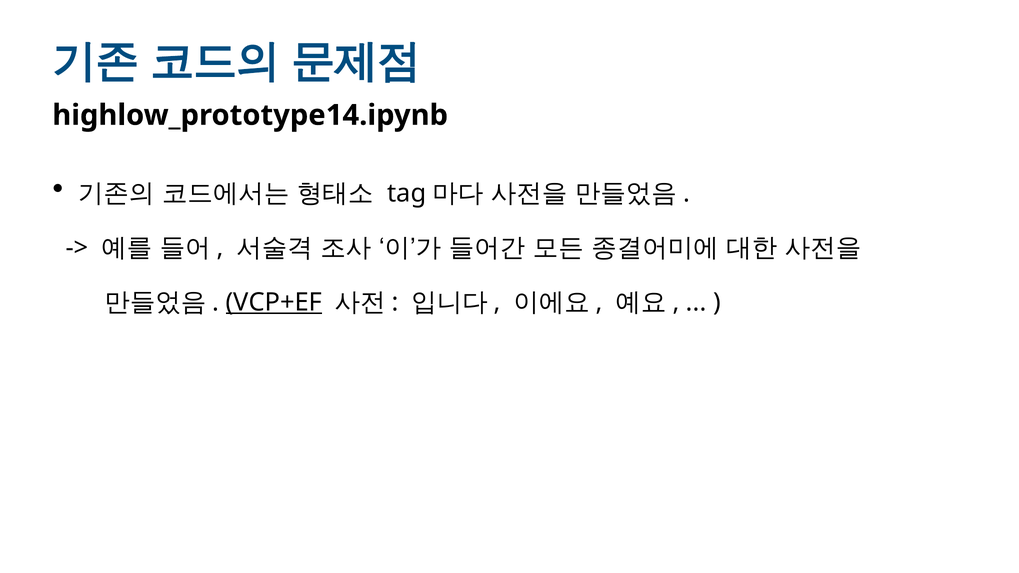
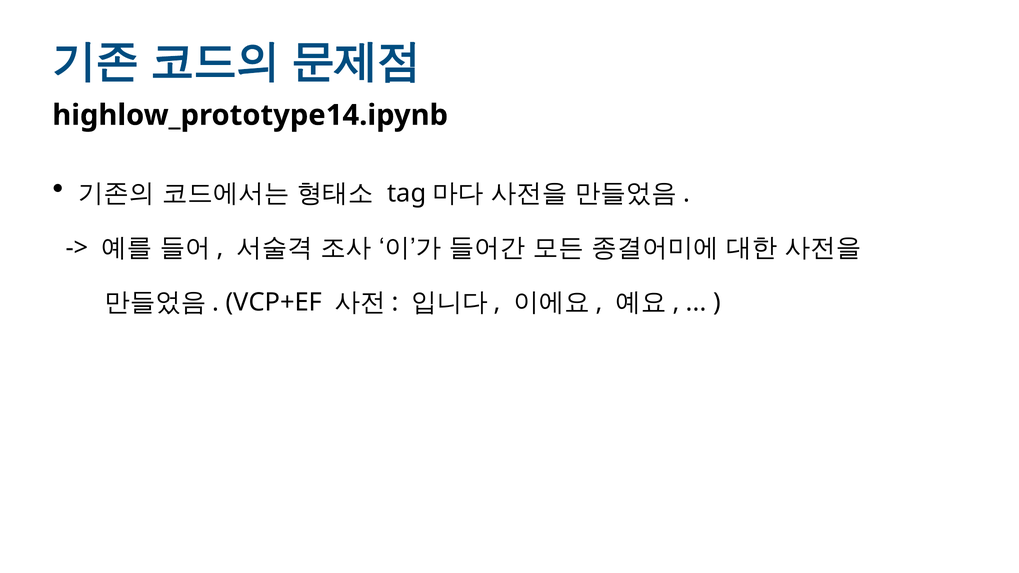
VCP+EF underline: present -> none
